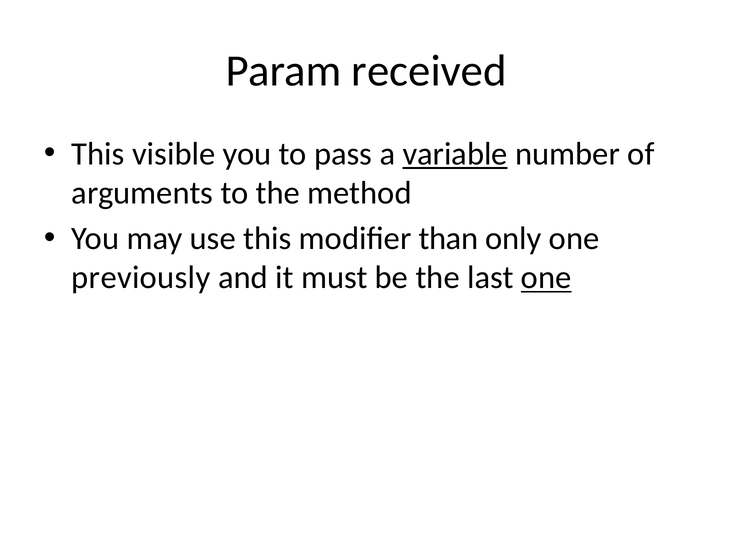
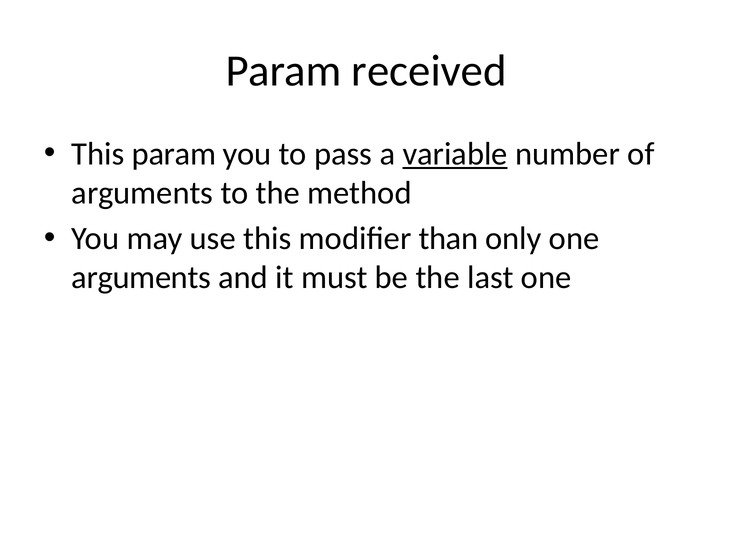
This visible: visible -> param
previously at (141, 278): previously -> arguments
one at (546, 278) underline: present -> none
